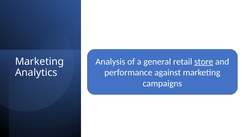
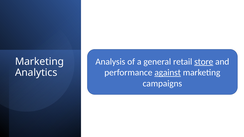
against underline: none -> present
